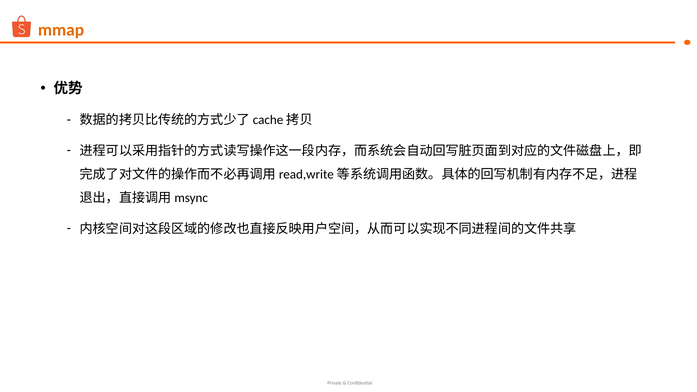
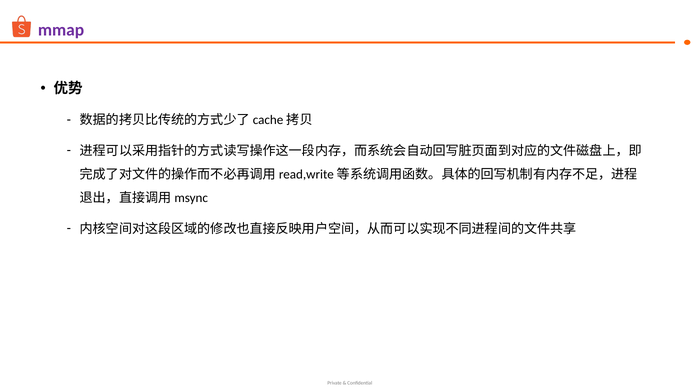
mmap colour: orange -> purple
